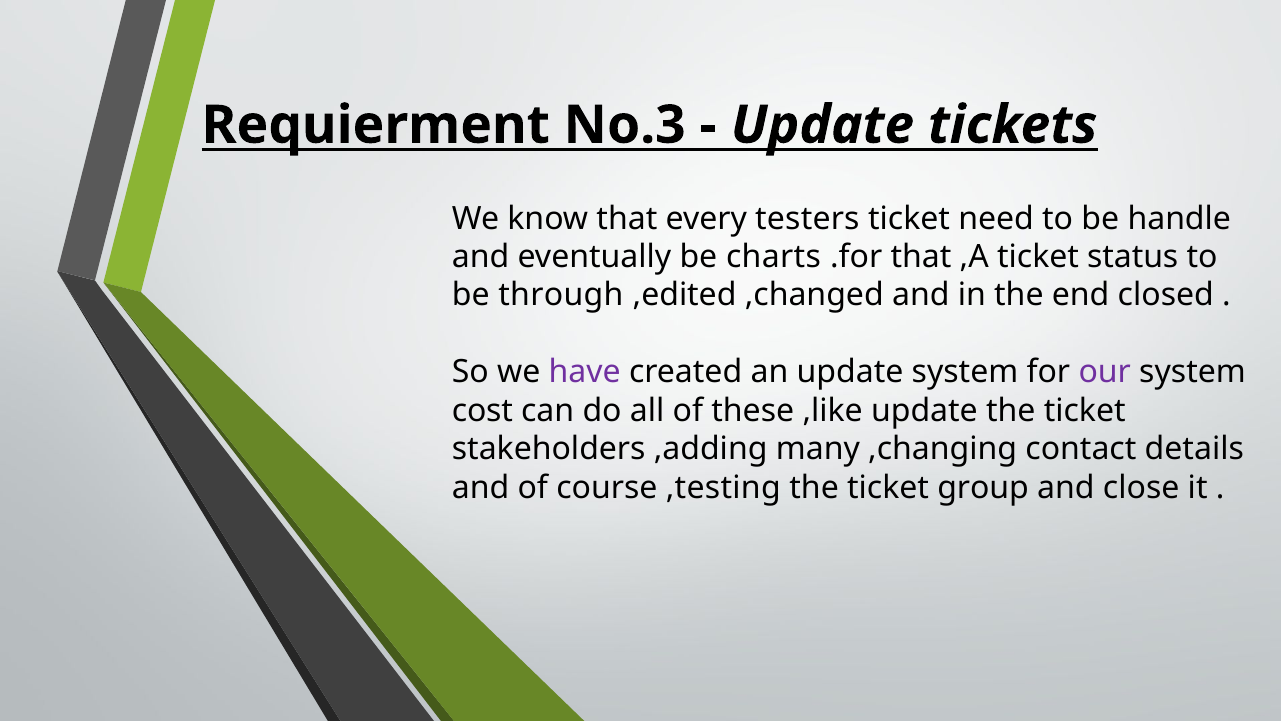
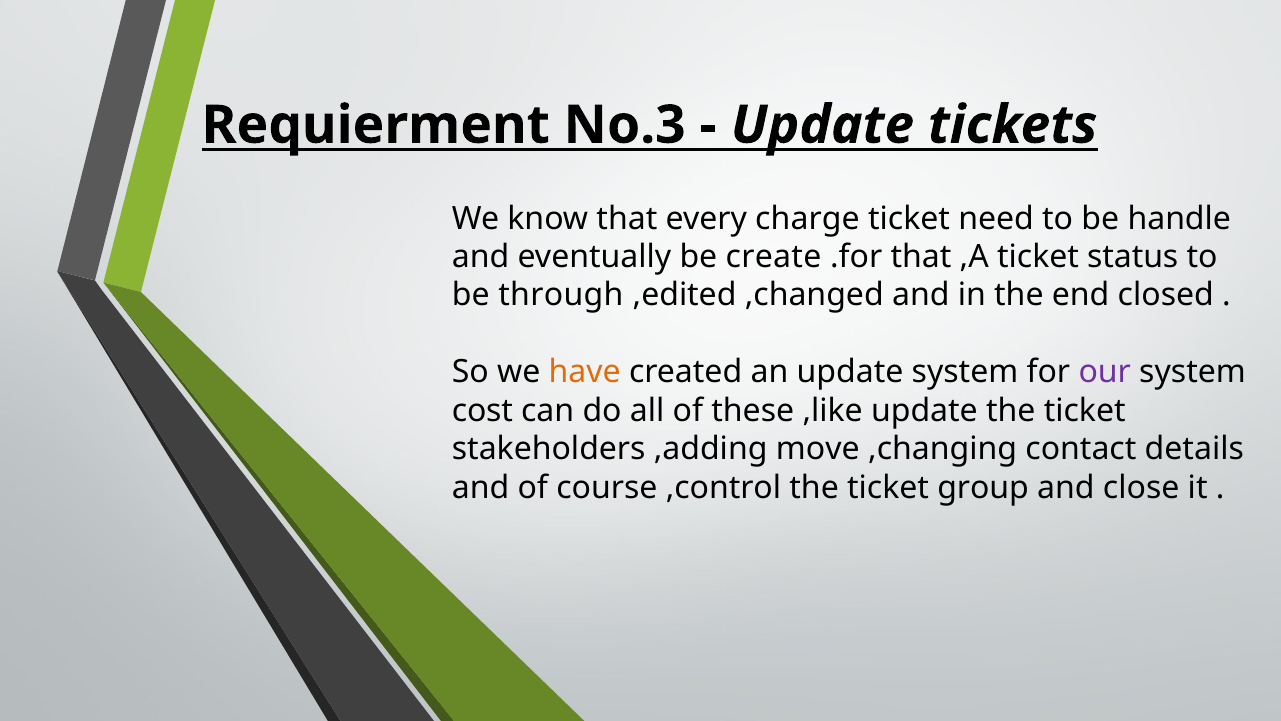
testers: testers -> charge
charts: charts -> create
have colour: purple -> orange
many: many -> move
,testing: ,testing -> ,control
